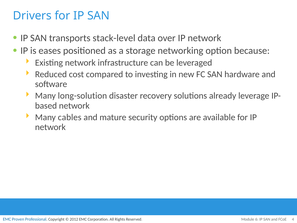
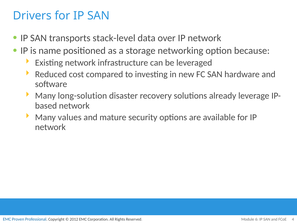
eases: eases -> name
cables: cables -> values
